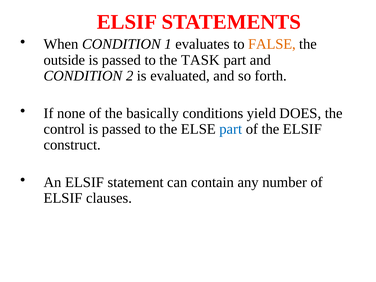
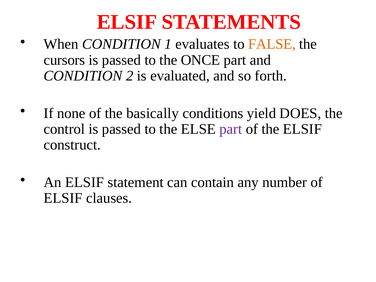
outside: outside -> cursors
TASK: TASK -> ONCE
part at (231, 129) colour: blue -> purple
